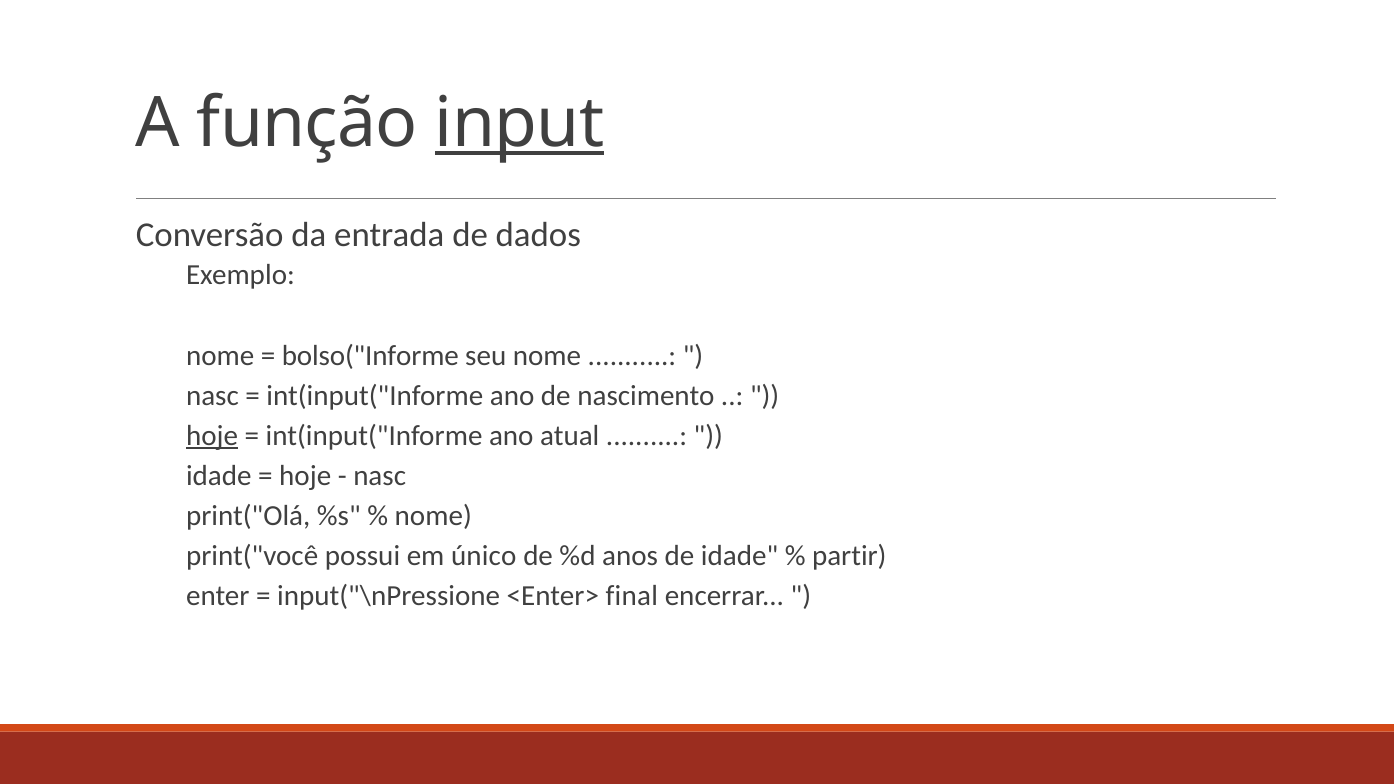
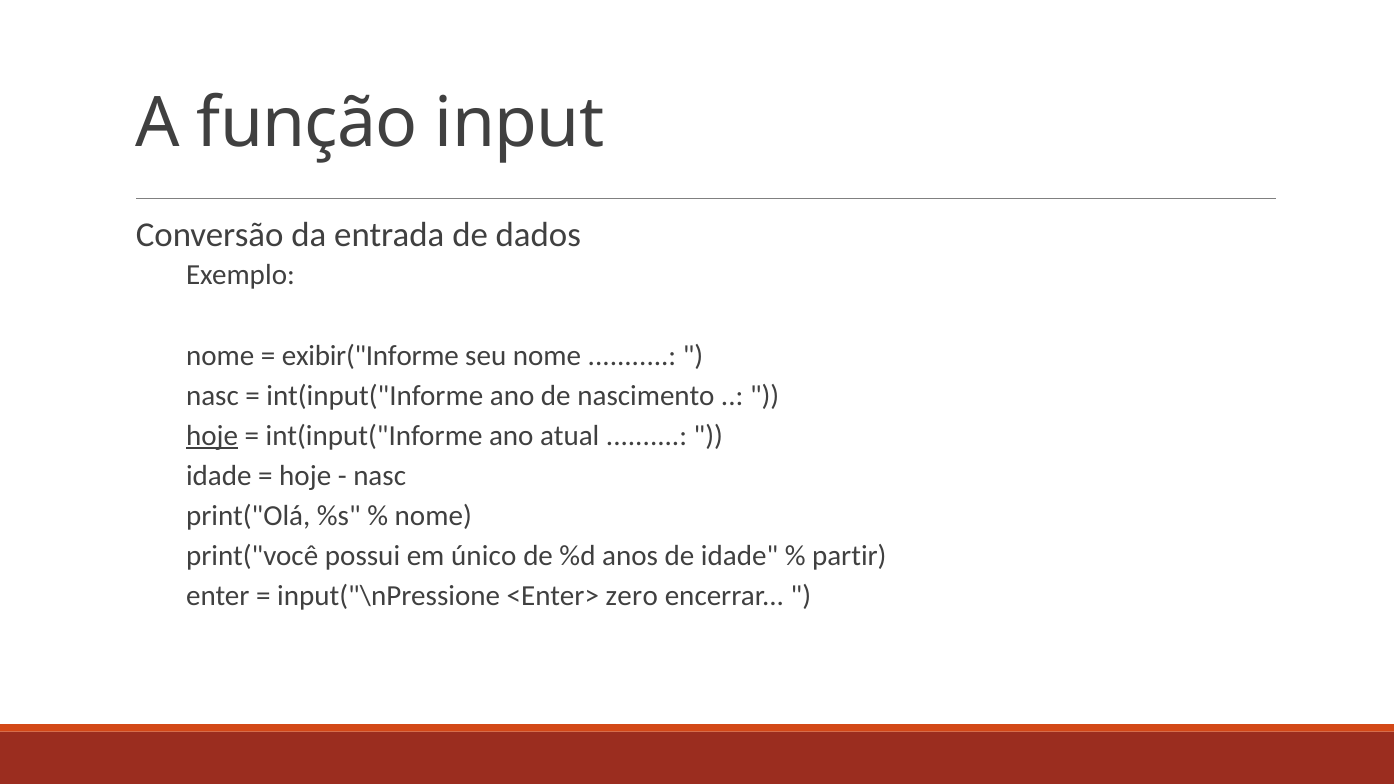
input underline: present -> none
bolso("Informe: bolso("Informe -> exibir("Informe
final: final -> zero
